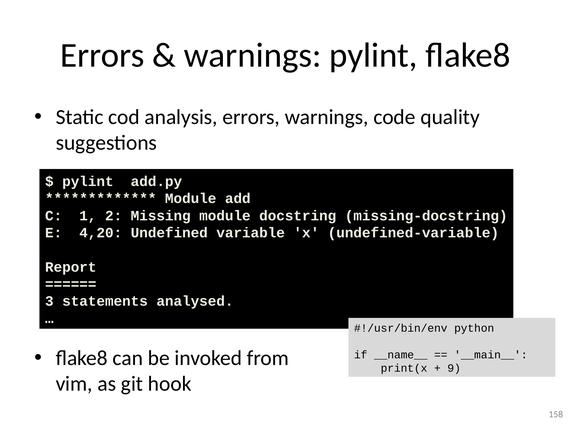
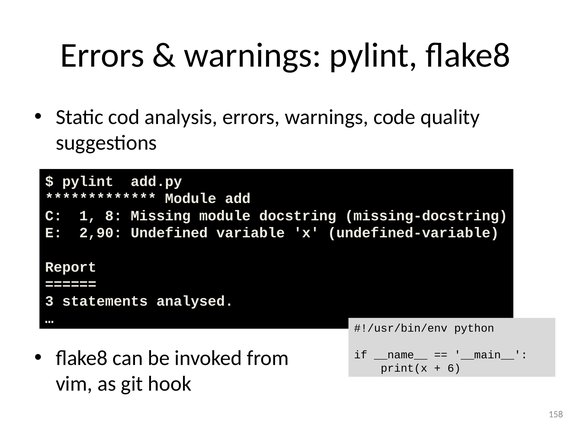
2: 2 -> 8
4,20: 4,20 -> 2,90
9: 9 -> 6
